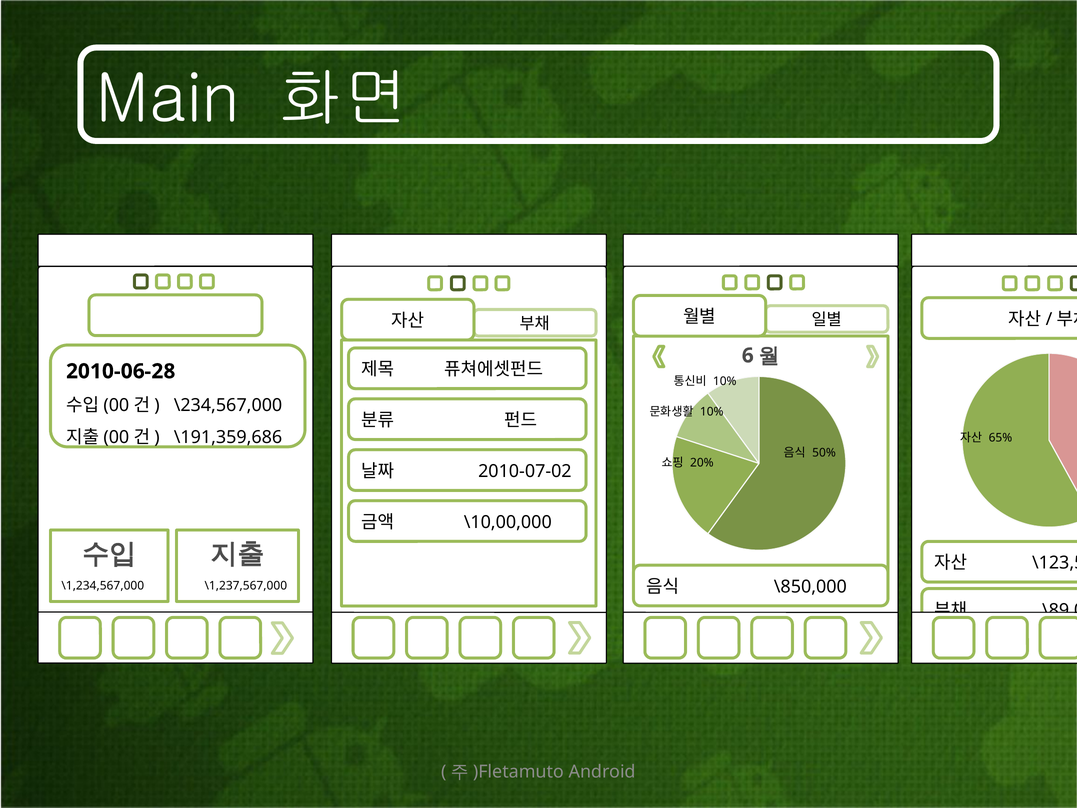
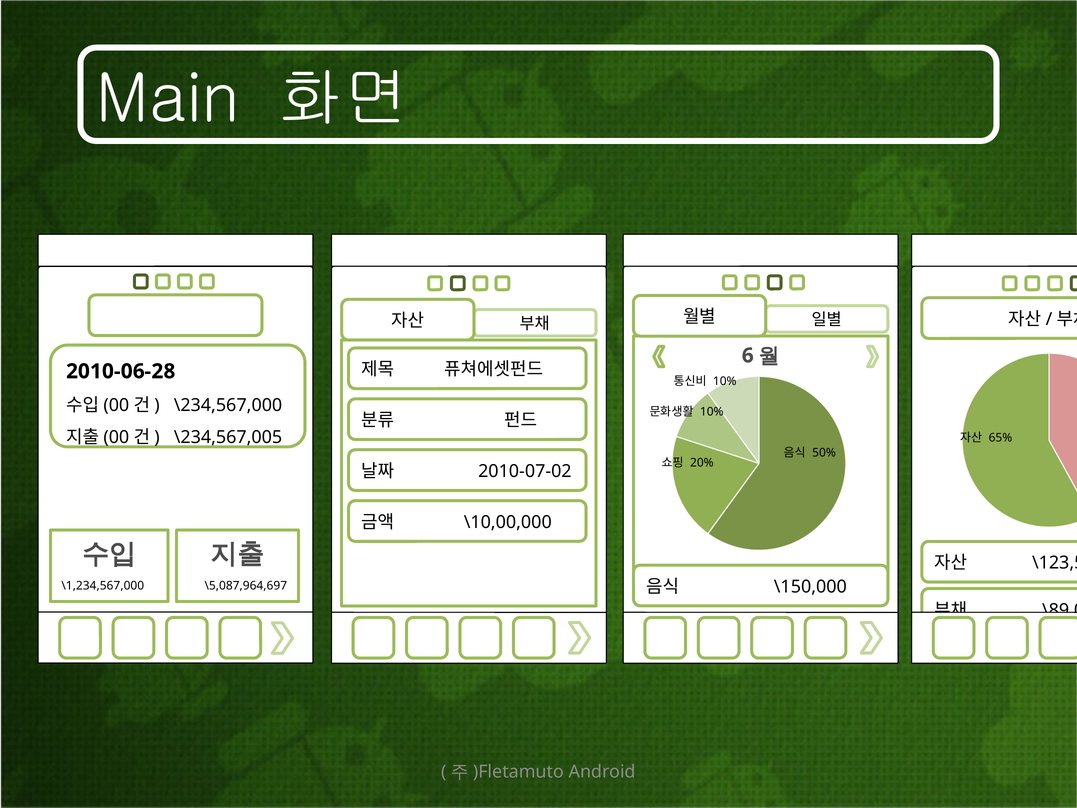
\191,359,686: \191,359,686 -> \234,567,005
\850,000: \850,000 -> \150,000
\1,237,567,000: \1,237,567,000 -> \5,087,964,697
